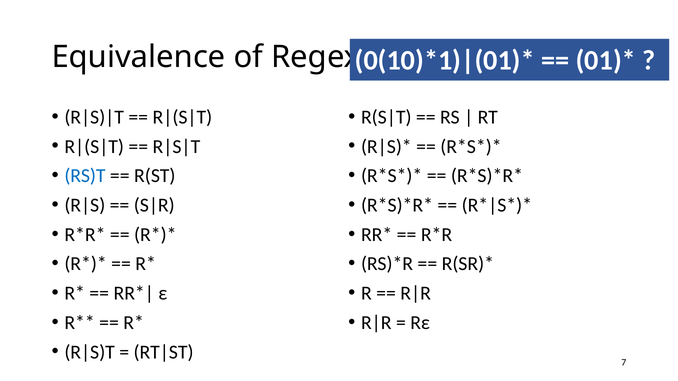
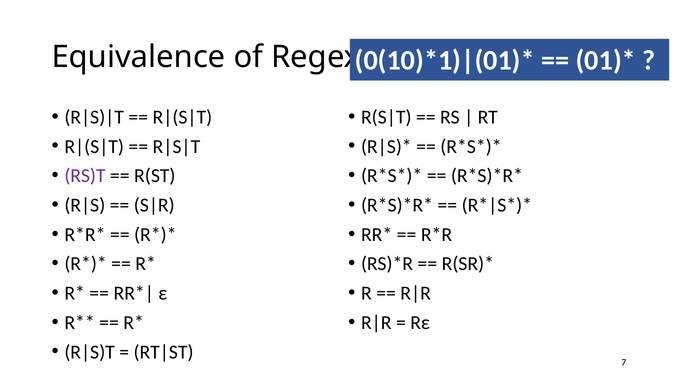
RS)T colour: blue -> purple
